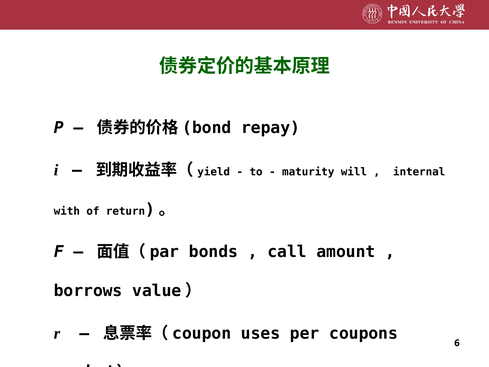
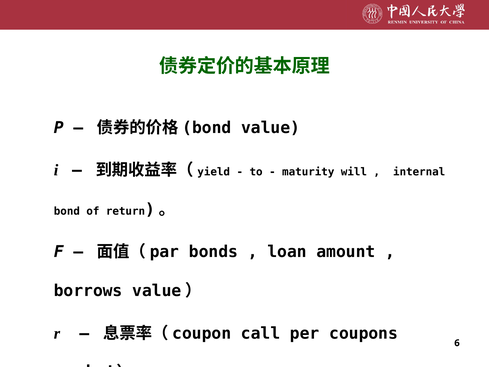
repay: repay -> value
with: with -> bond
call: call -> loan
uses: uses -> call
